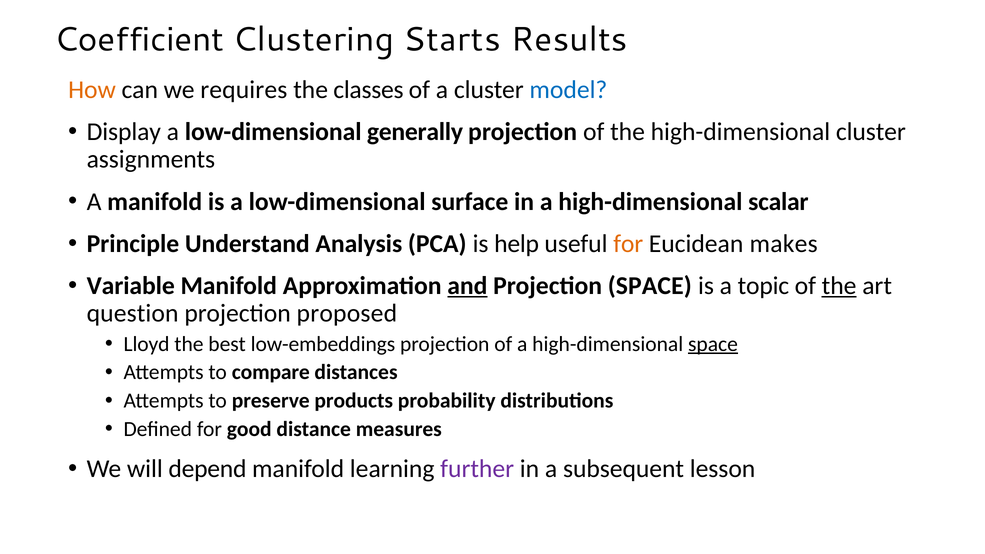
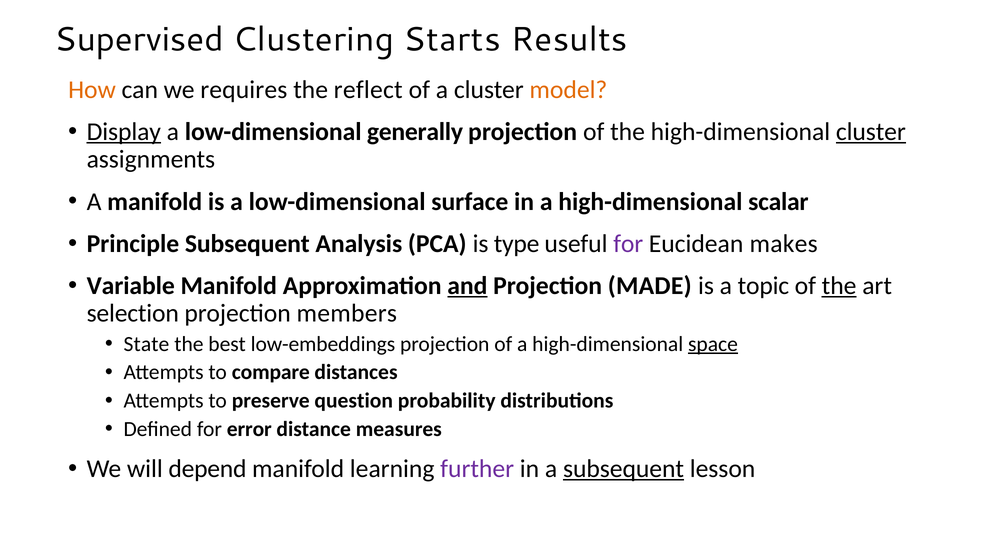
Coefficient: Coefficient -> Supervised
classes: classes -> reflect
model colour: blue -> orange
Display underline: none -> present
cluster at (871, 132) underline: none -> present
Principle Understand: Understand -> Subsequent
help: help -> type
for at (628, 244) colour: orange -> purple
Projection SPACE: SPACE -> MADE
question: question -> selection
proposed: proposed -> members
Lloyd: Lloyd -> State
products: products -> question
good: good -> error
subsequent at (624, 469) underline: none -> present
